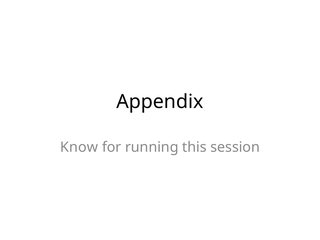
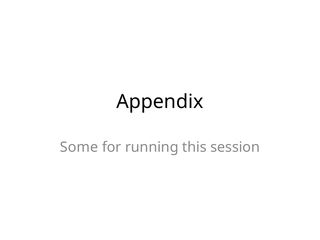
Know: Know -> Some
